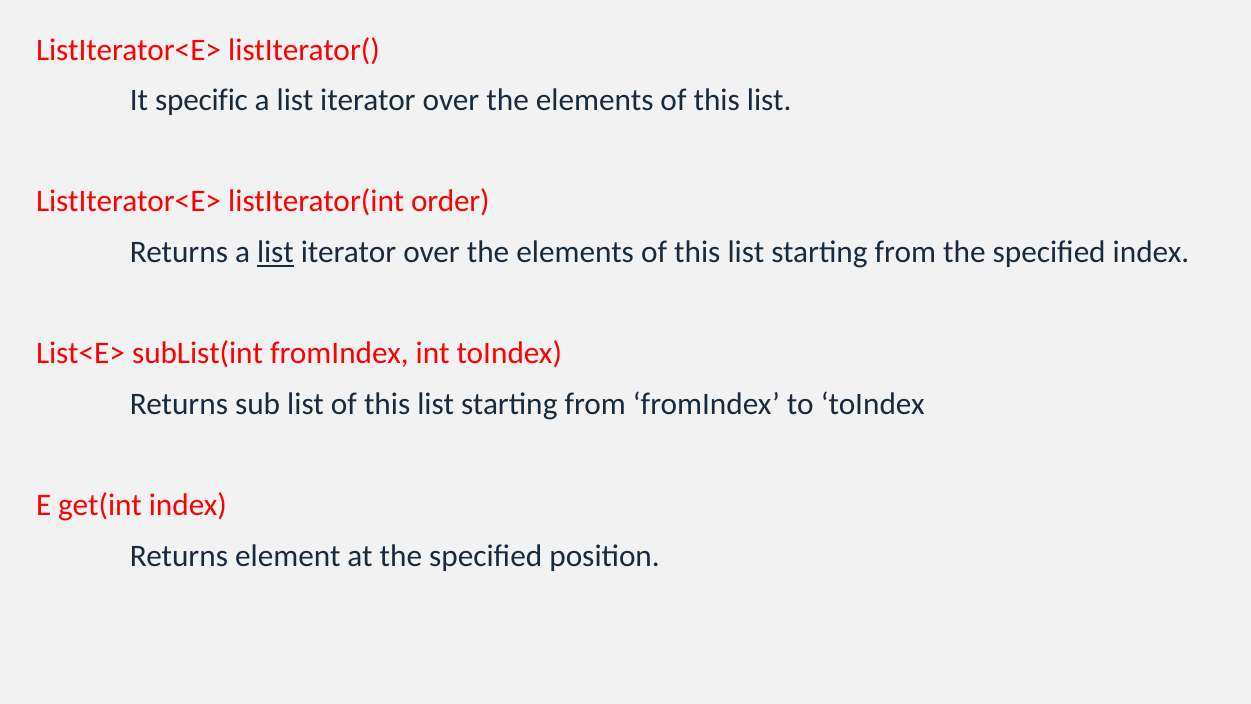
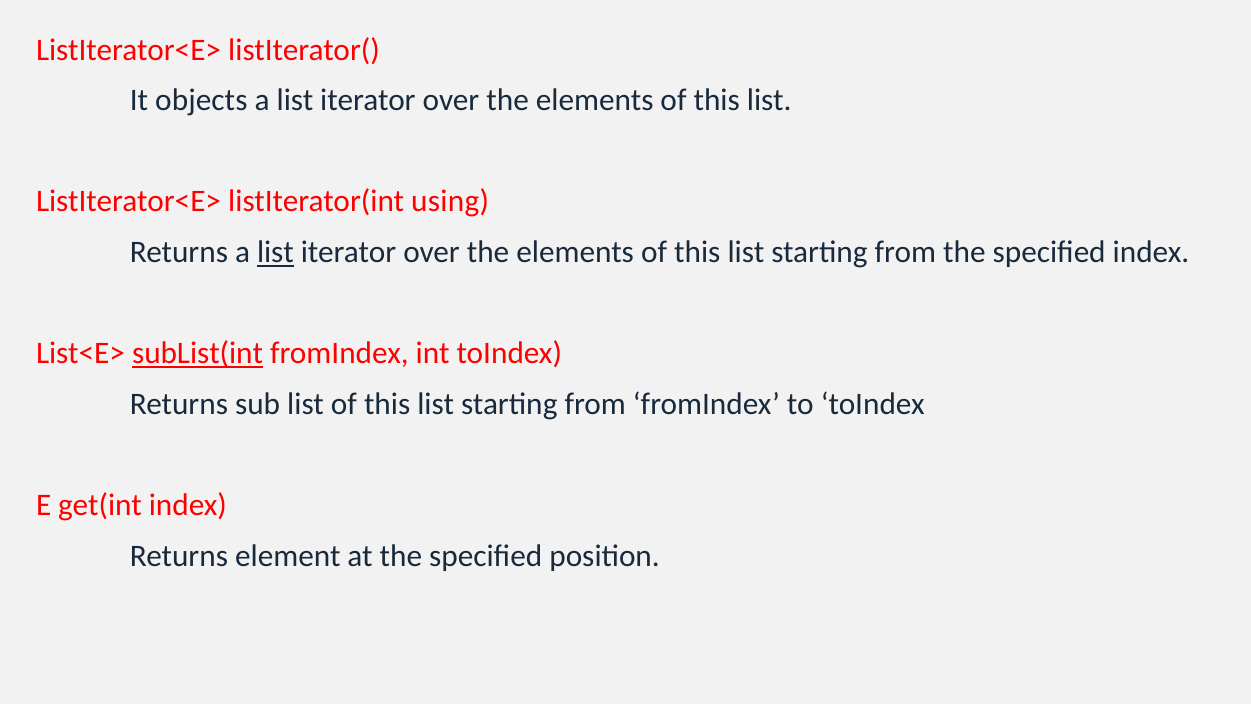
specific: specific -> objects
order: order -> using
subList(int underline: none -> present
